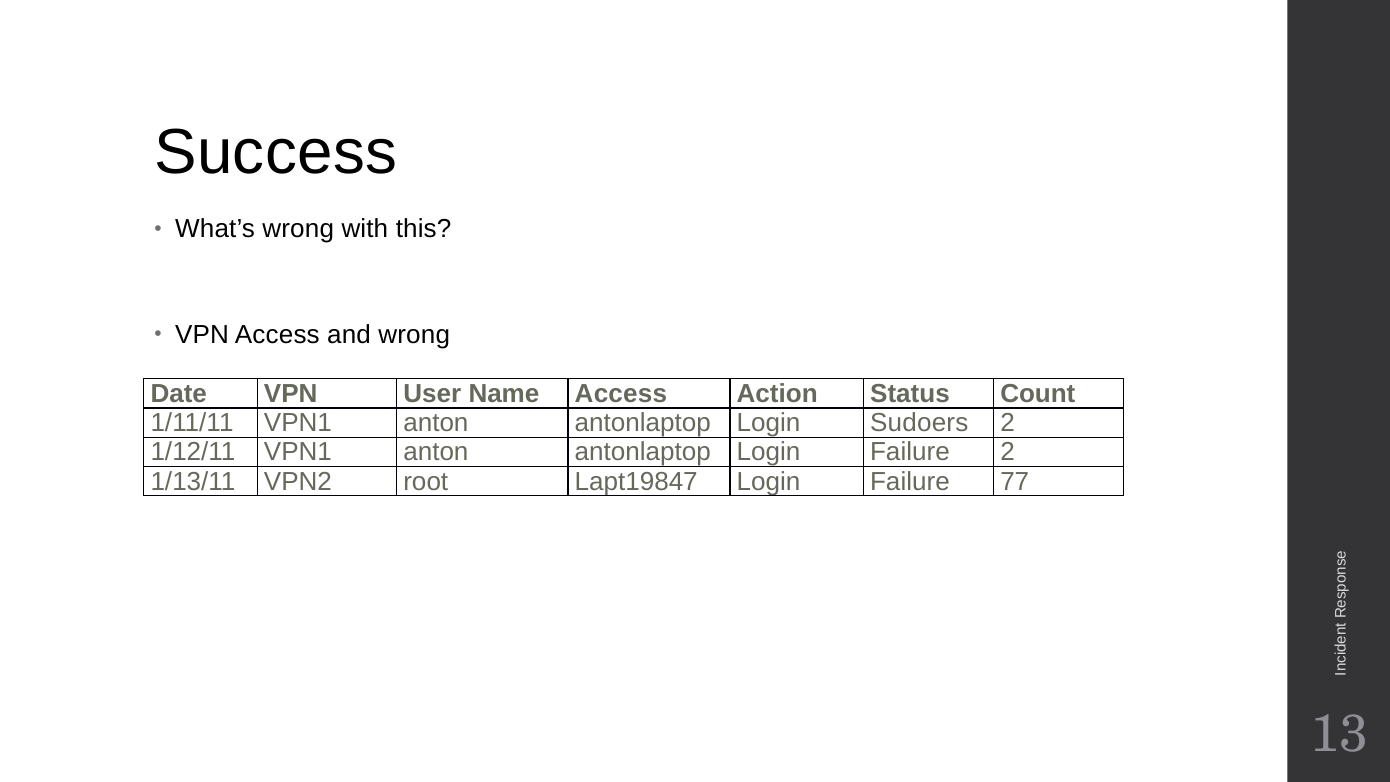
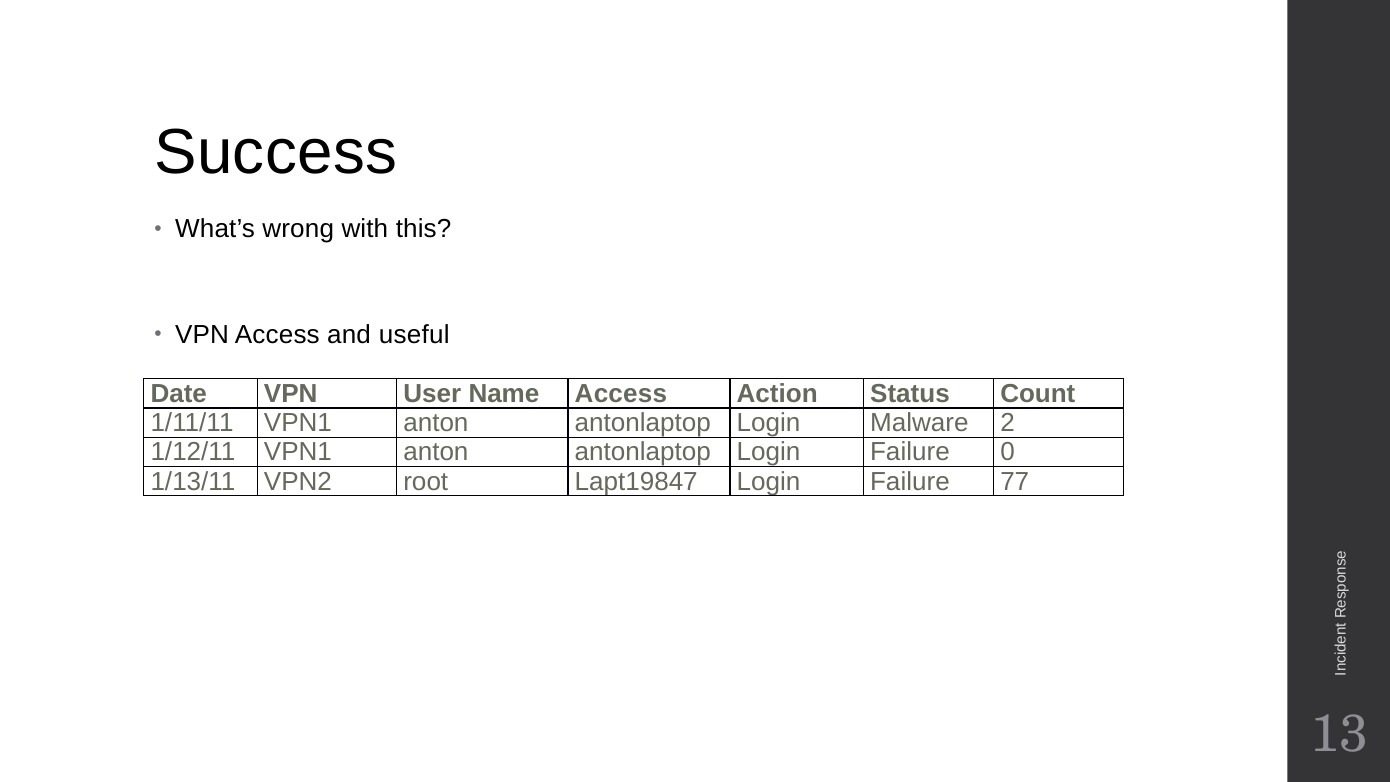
and wrong: wrong -> useful
Sudoers: Sudoers -> Malware
Failure 2: 2 -> 0
